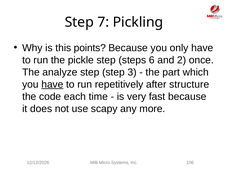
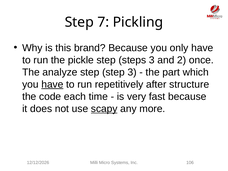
points: points -> brand
steps 6: 6 -> 3
scapy underline: none -> present
